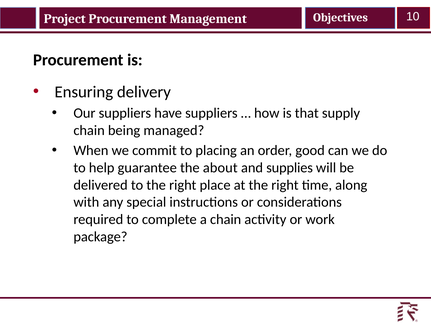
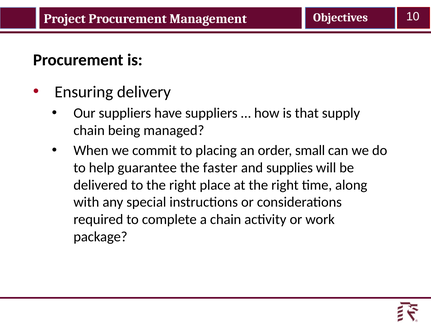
good: good -> small
about: about -> faster
